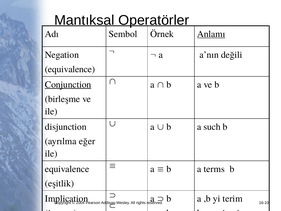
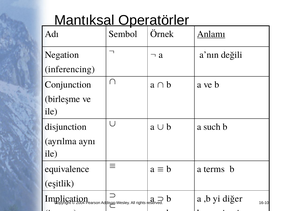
equivalence at (70, 69): equivalence -> inferencing
Conjunction underline: present -> none
eğer: eğer -> aynı
terim: terim -> diğer
